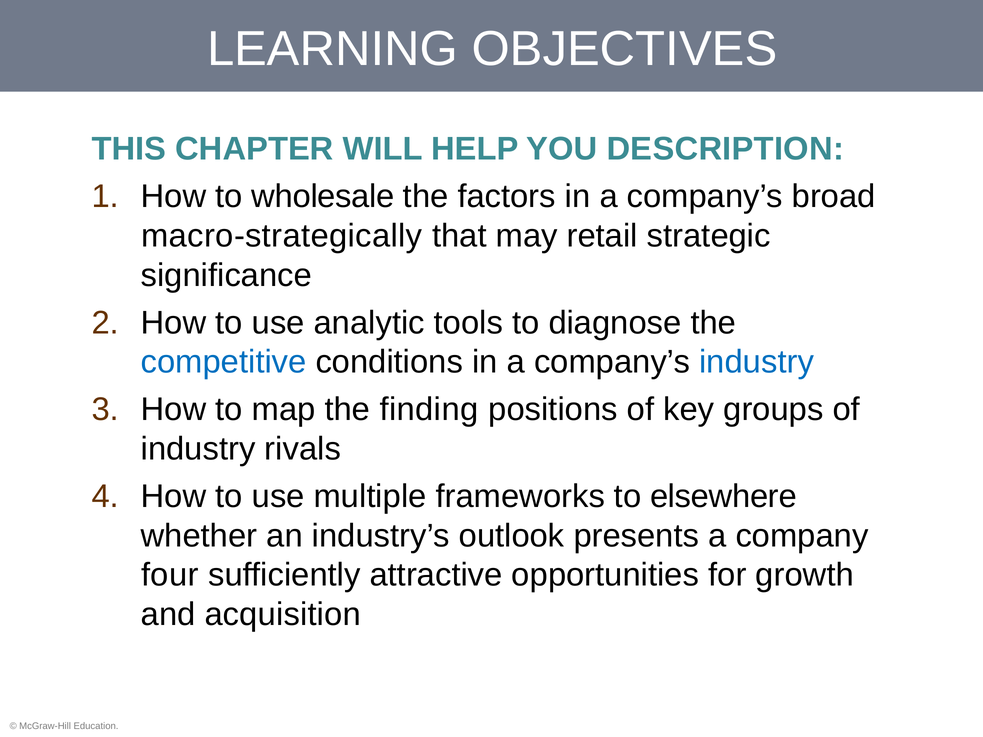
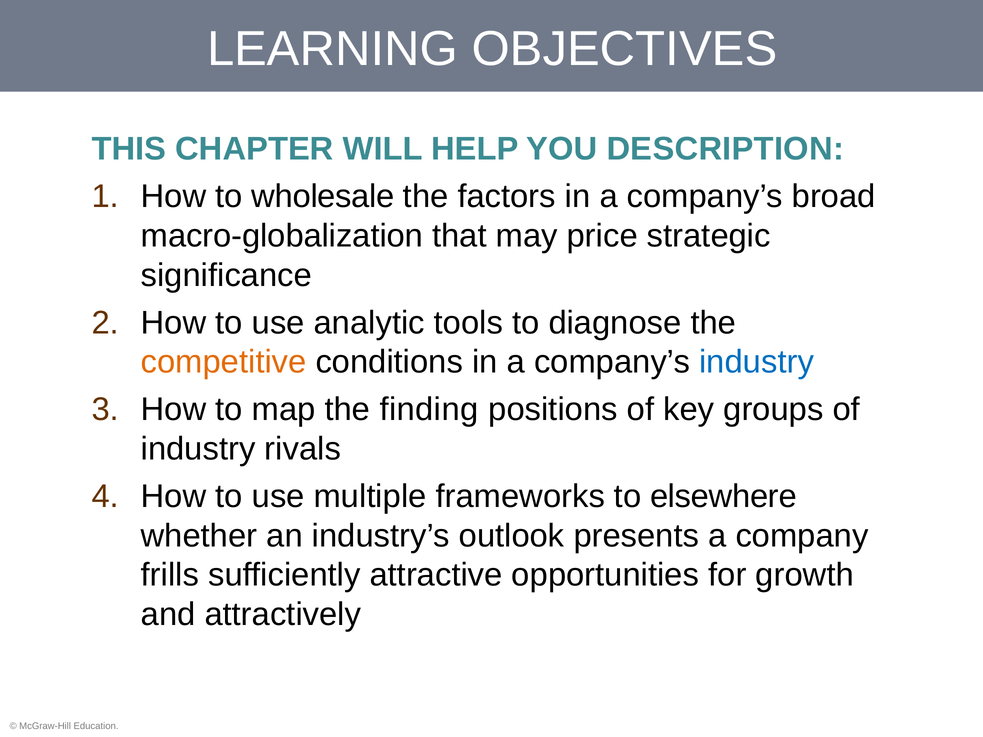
macro-strategically: macro-strategically -> macro-globalization
retail: retail -> price
competitive colour: blue -> orange
four: four -> frills
acquisition: acquisition -> attractively
